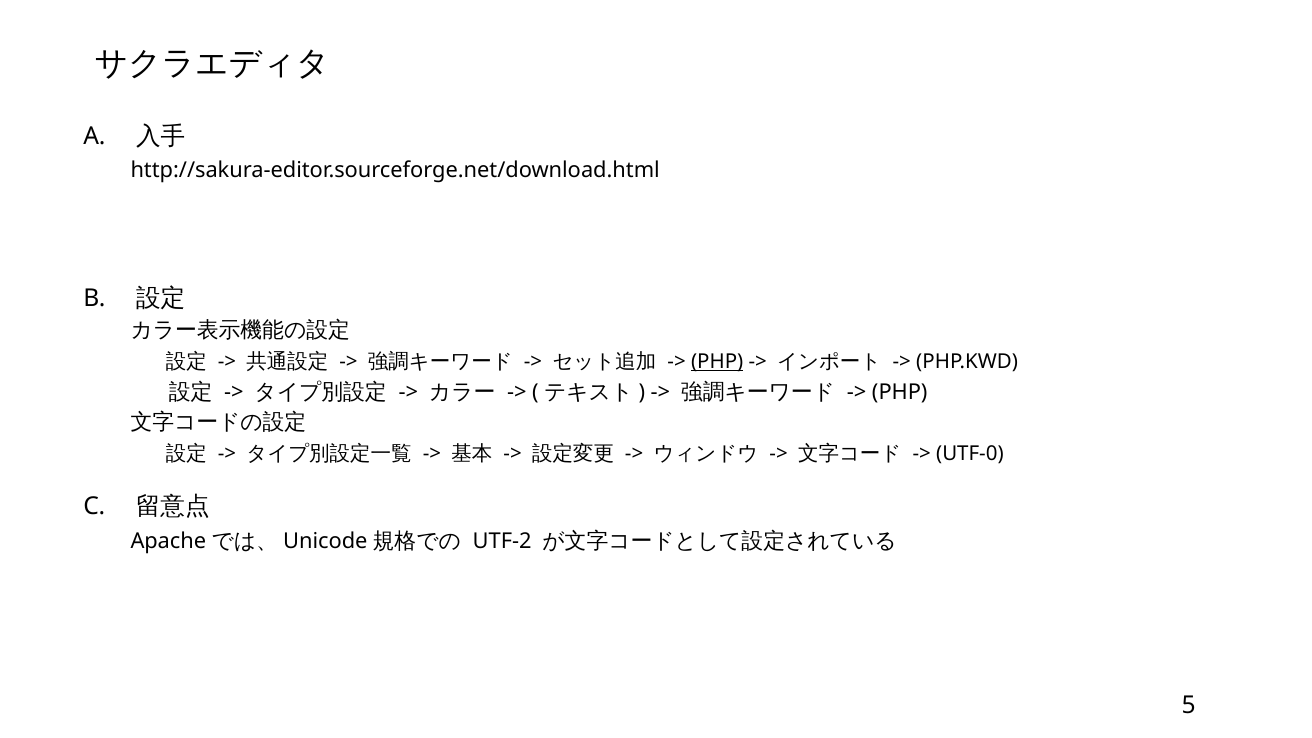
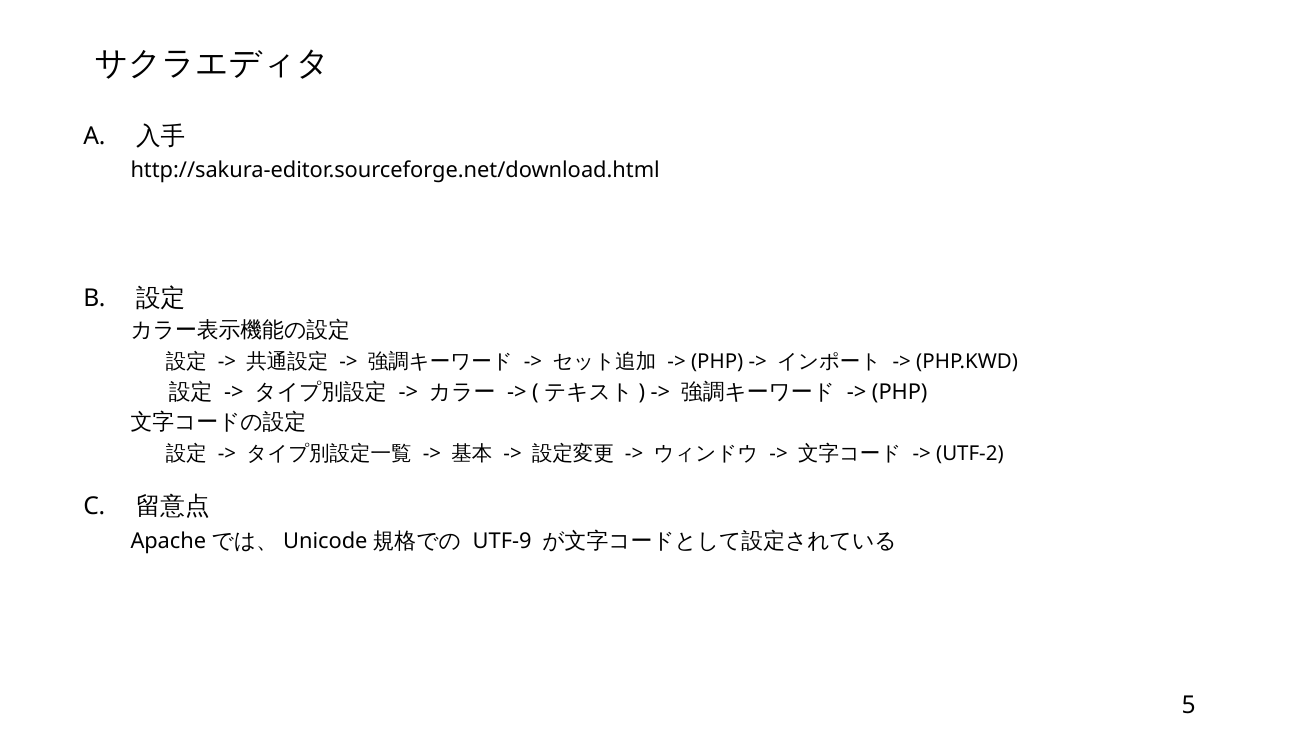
PHP at (717, 362) underline: present -> none
UTF-0: UTF-0 -> UTF-2
UTF-2: UTF-2 -> UTF-9
